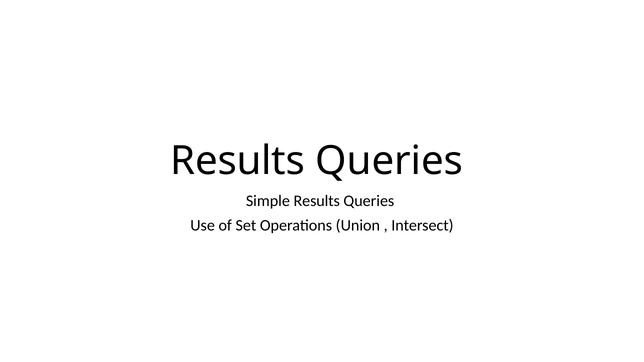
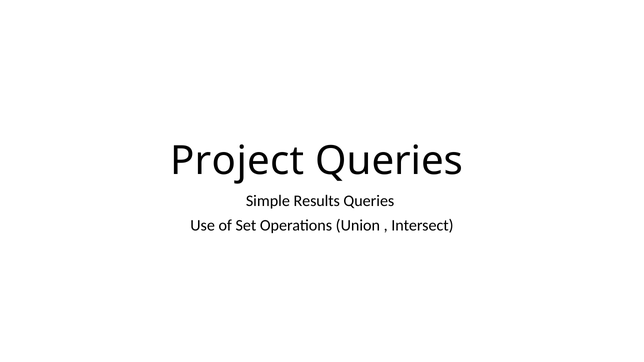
Results at (238, 161): Results -> Project
